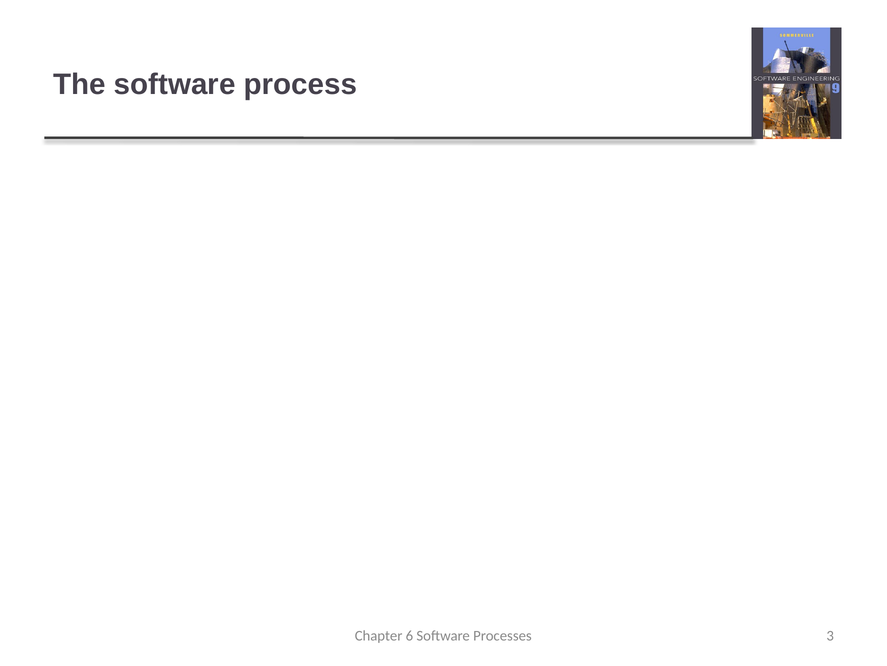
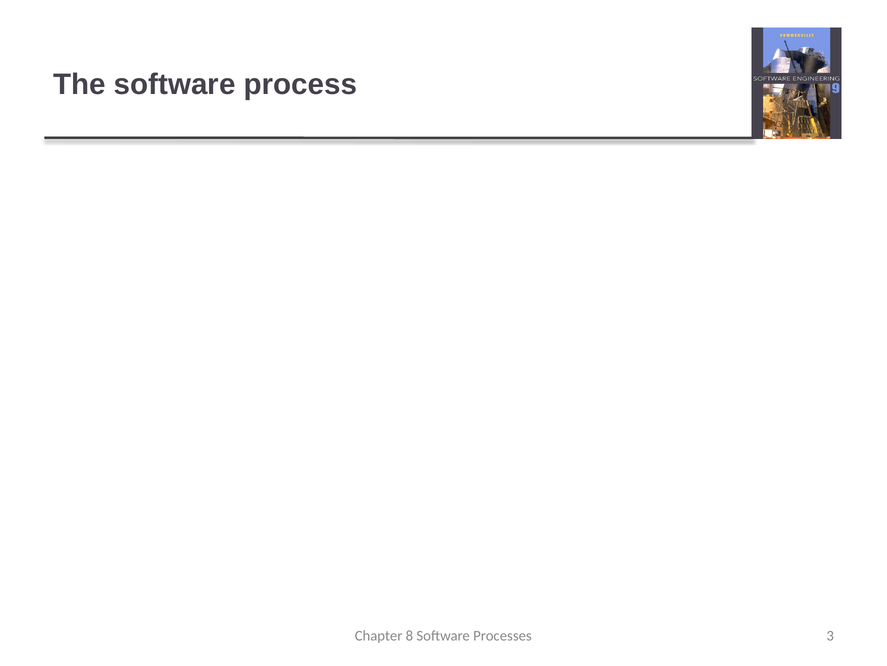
6: 6 -> 8
